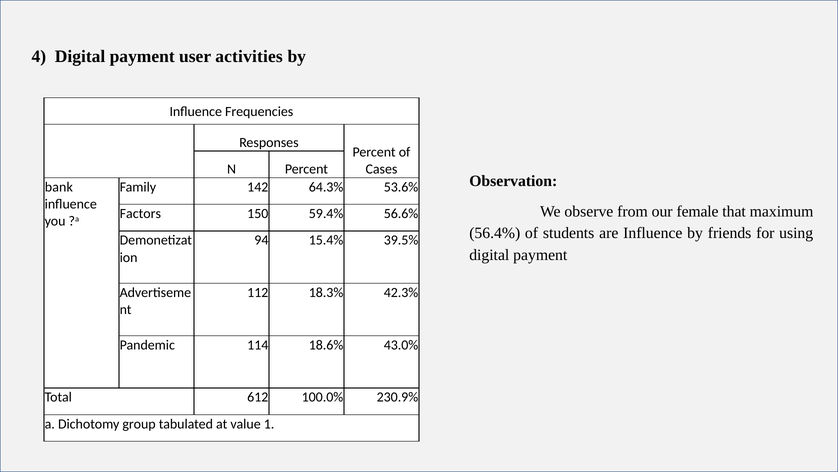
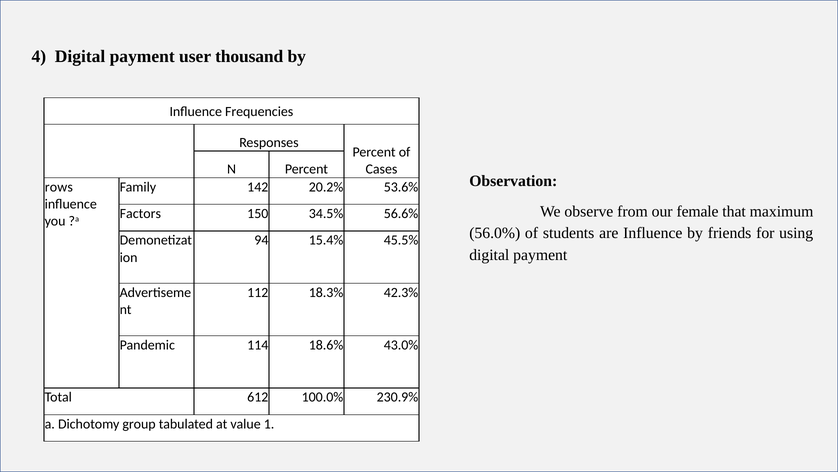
activities: activities -> thousand
bank: bank -> rows
64.3%: 64.3% -> 20.2%
59.4%: 59.4% -> 34.5%
56.4%: 56.4% -> 56.0%
39.5%: 39.5% -> 45.5%
